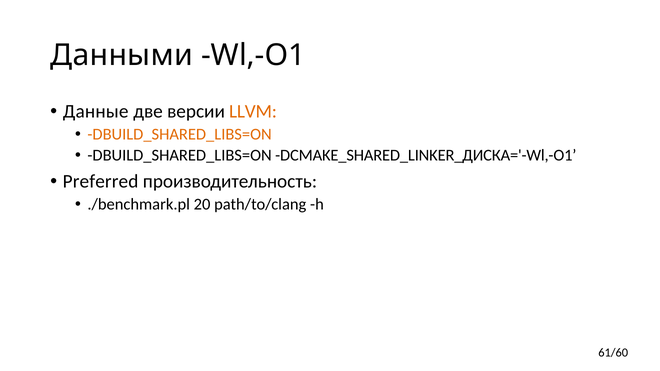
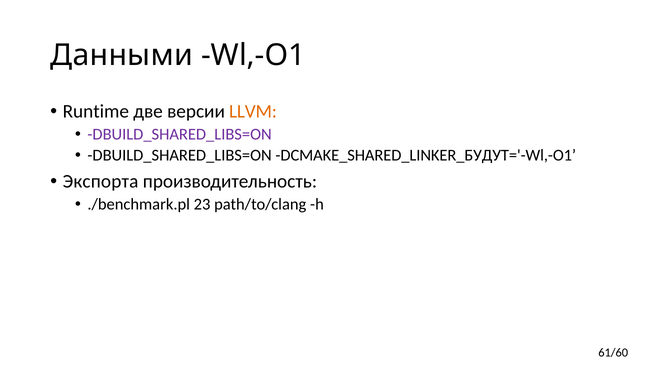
Данные: Данные -> Runtime
DBUILD_SHARED_LIBS=ON at (180, 134) colour: orange -> purple
DCMAKE_SHARED_LINKER_ДИСКА='-Wl,-O1: DCMAKE_SHARED_LINKER_ДИСКА='-Wl,-O1 -> DCMAKE_SHARED_LINKER_БУДУТ='-Wl,-O1
Preferred: Preferred -> Экспорта
20: 20 -> 23
